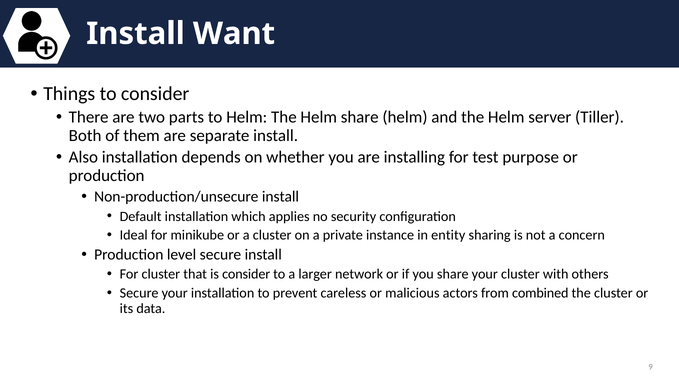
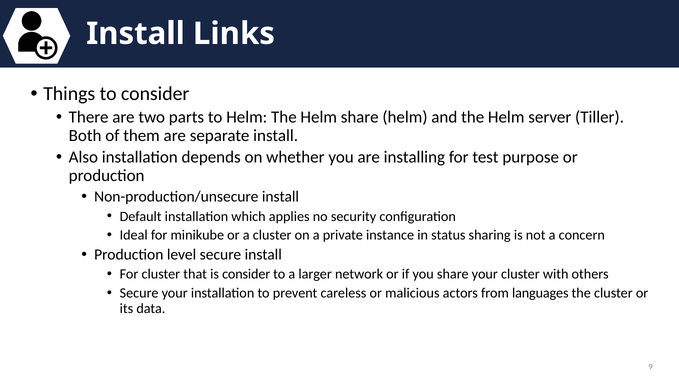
Want: Want -> Links
entity: entity -> status
combined: combined -> languages
